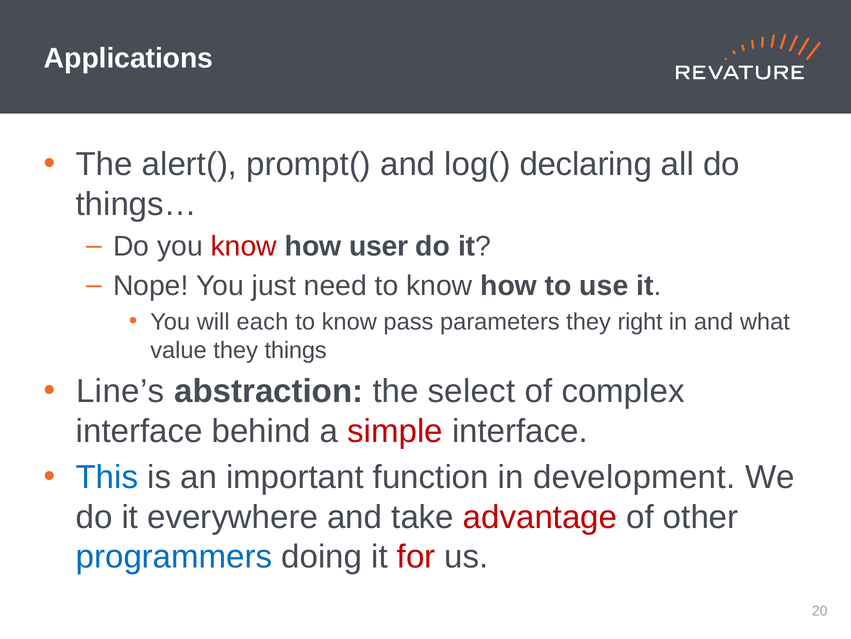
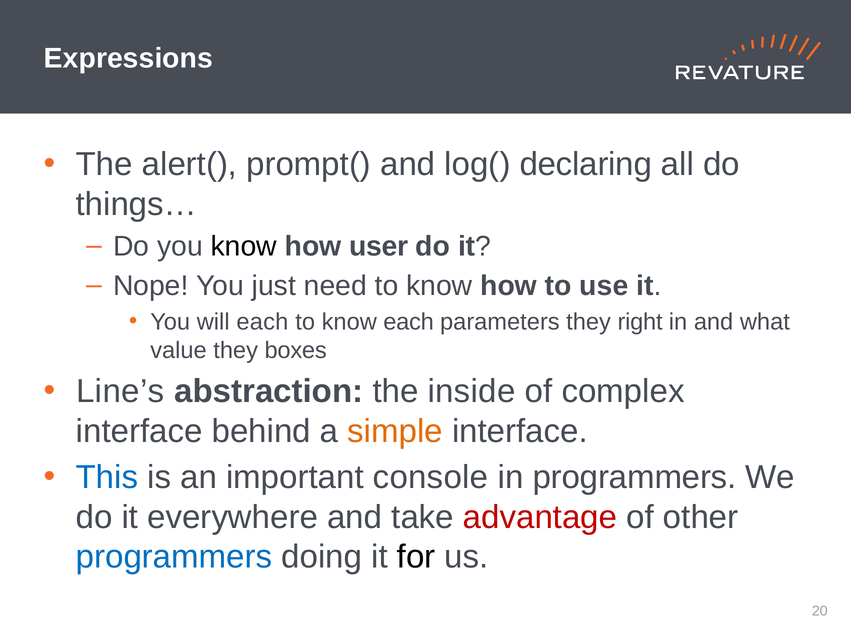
Applications: Applications -> Expressions
know at (244, 246) colour: red -> black
know pass: pass -> each
things: things -> boxes
select: select -> inside
simple colour: red -> orange
function: function -> console
in development: development -> programmers
for colour: red -> black
